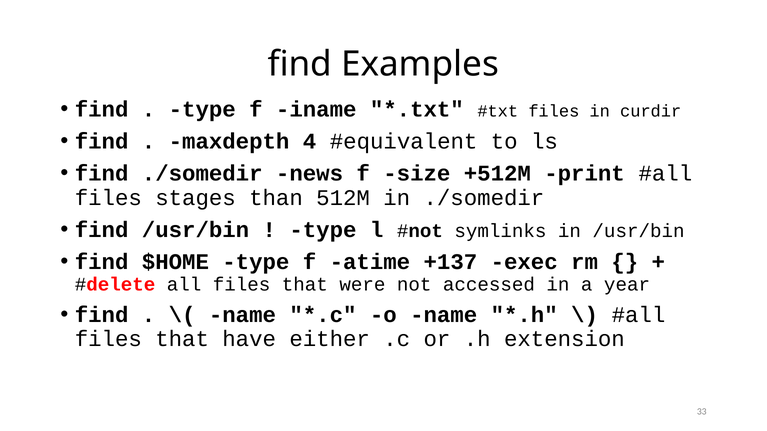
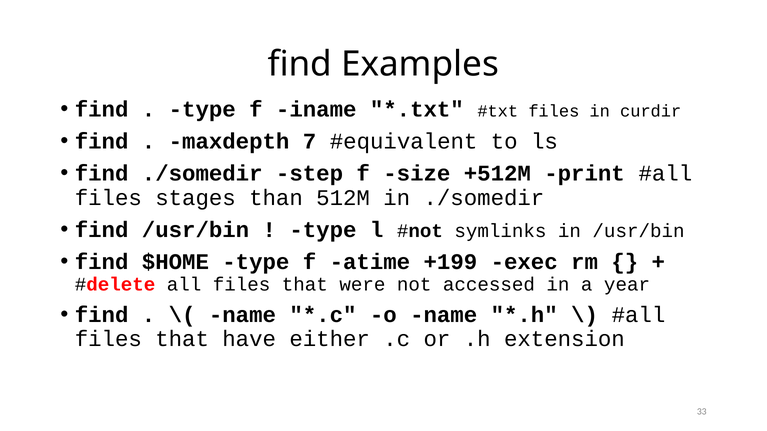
4: 4 -> 7
news: news -> step
+137: +137 -> +199
